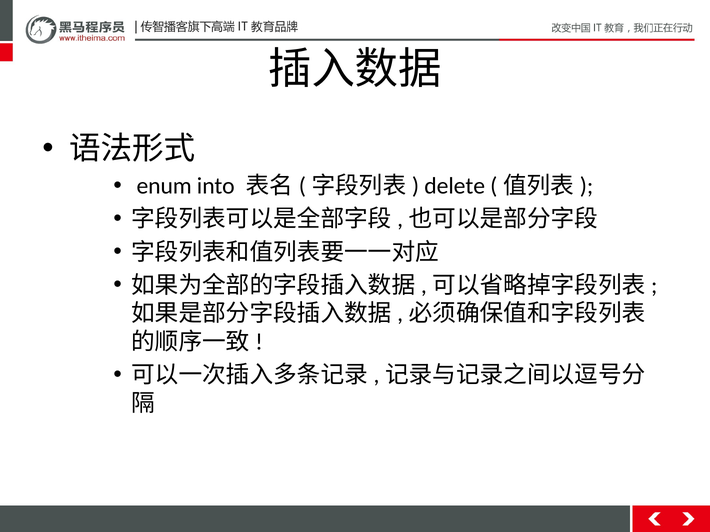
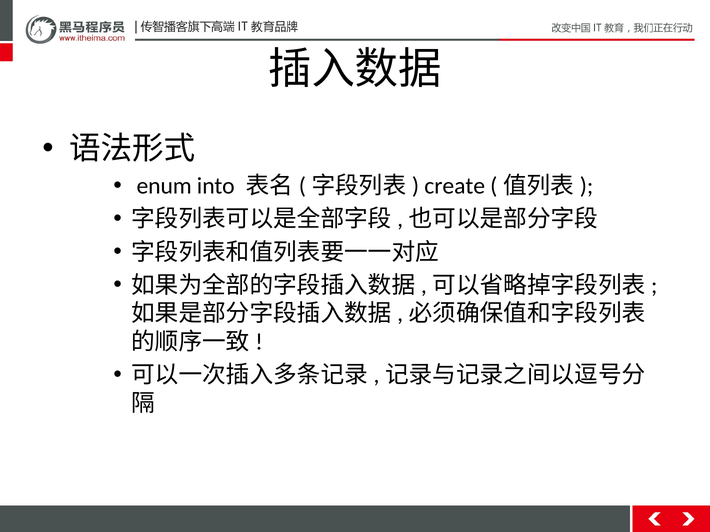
delete: delete -> create
